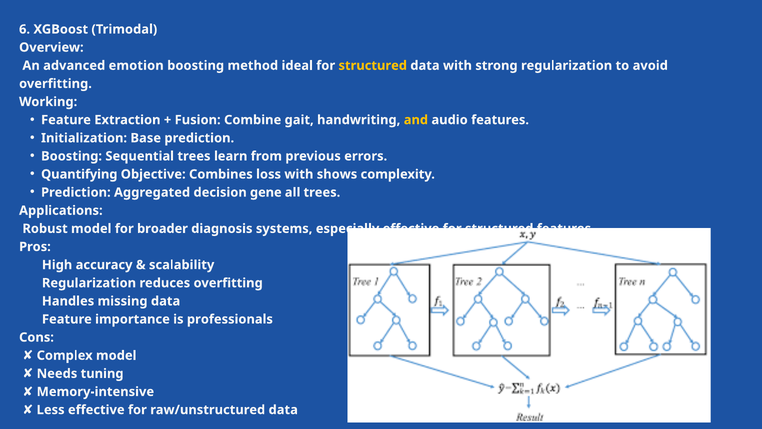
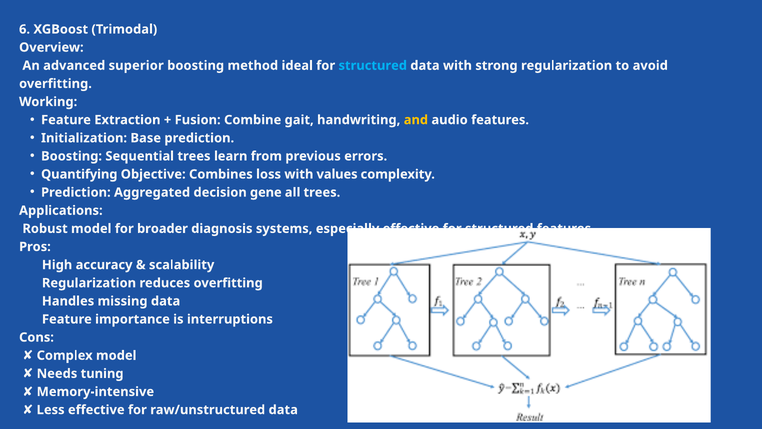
emotion: emotion -> superior
structured at (373, 66) colour: yellow -> light blue
shows: shows -> values
professionals: professionals -> interruptions
